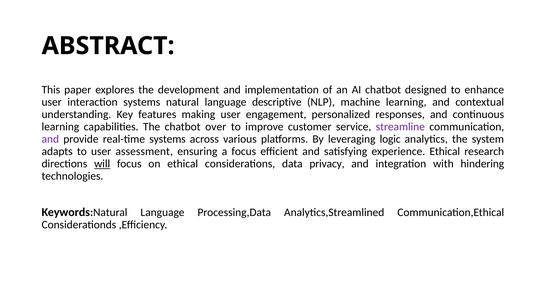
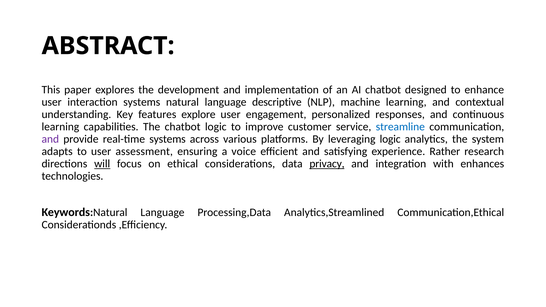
making: making -> explore
chatbot over: over -> logic
streamline colour: purple -> blue
a focus: focus -> voice
experience Ethical: Ethical -> Rather
privacy underline: none -> present
hindering: hindering -> enhances
